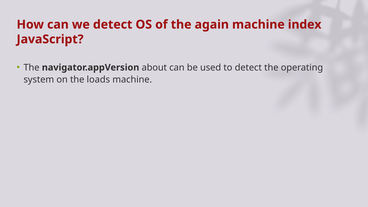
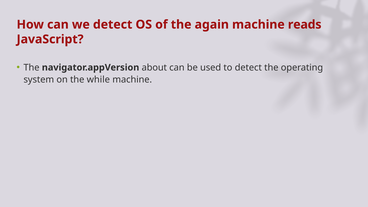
index: index -> reads
loads: loads -> while
